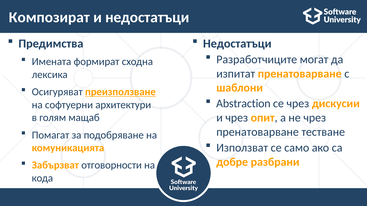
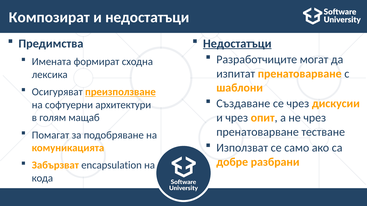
Недостатъци at (237, 44) underline: none -> present
Abstraction: Abstraction -> Създаване
отговорности: отговорности -> encapsulation
